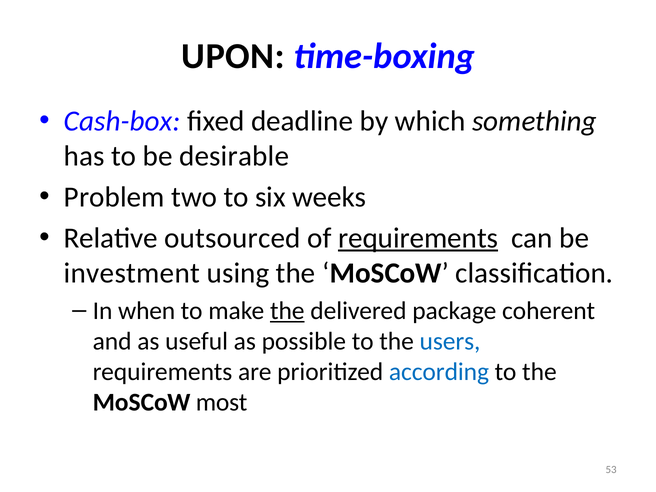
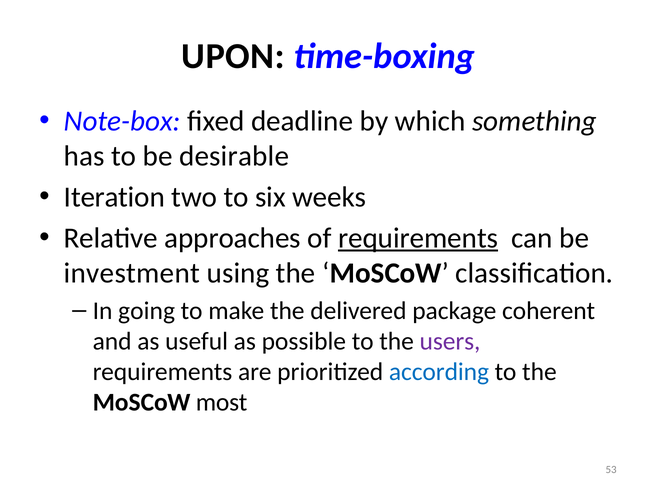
Cash-box: Cash-box -> Note-box
Problem: Problem -> Iteration
outsourced: outsourced -> approaches
when: when -> going
the at (287, 311) underline: present -> none
users colour: blue -> purple
